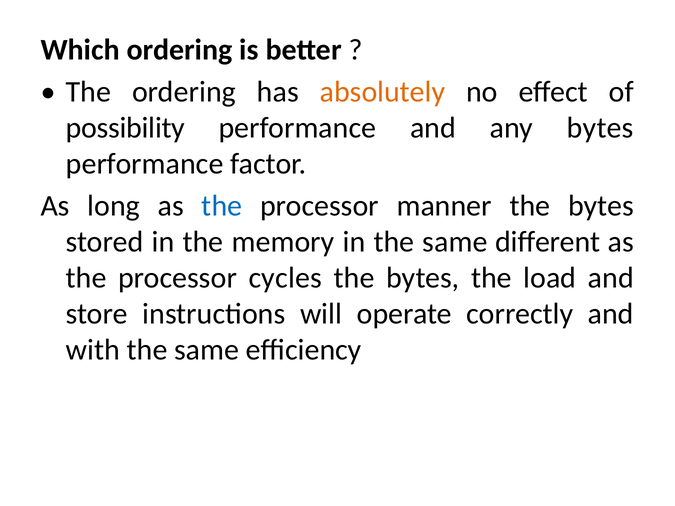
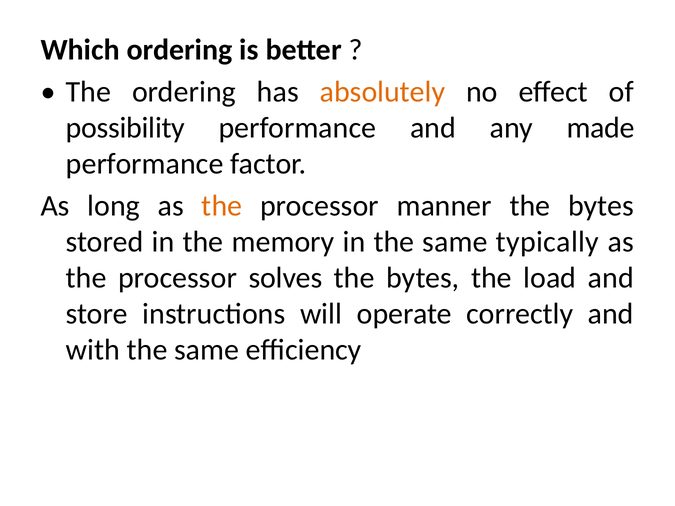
any bytes: bytes -> made
the at (222, 206) colour: blue -> orange
different: different -> typically
cycles: cycles -> solves
